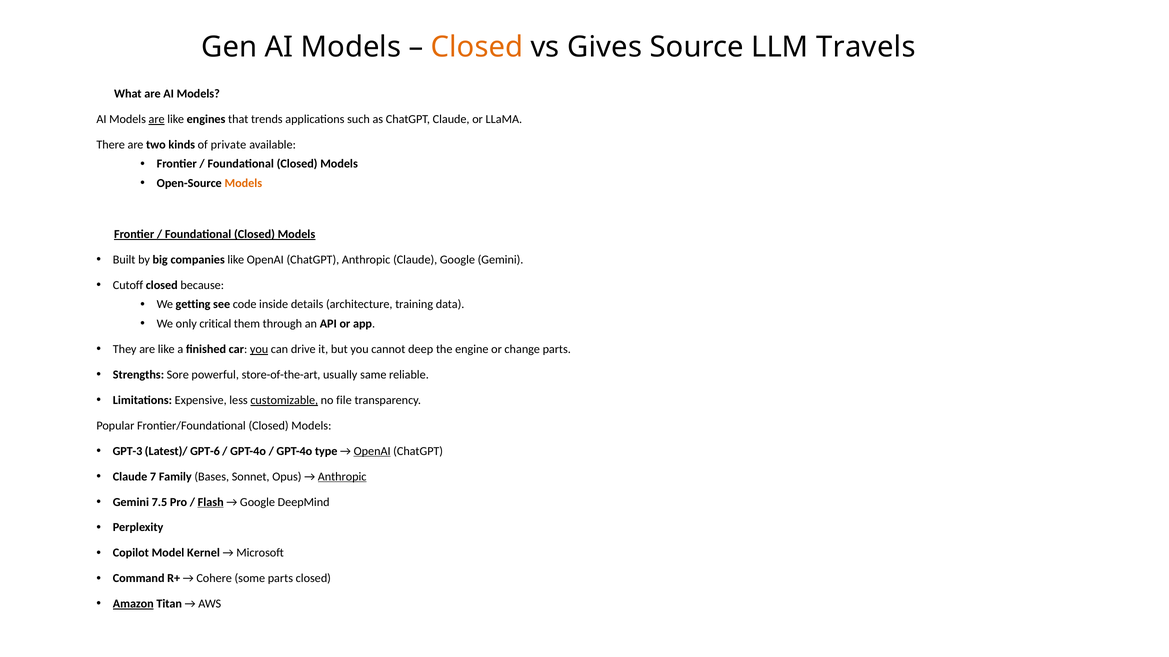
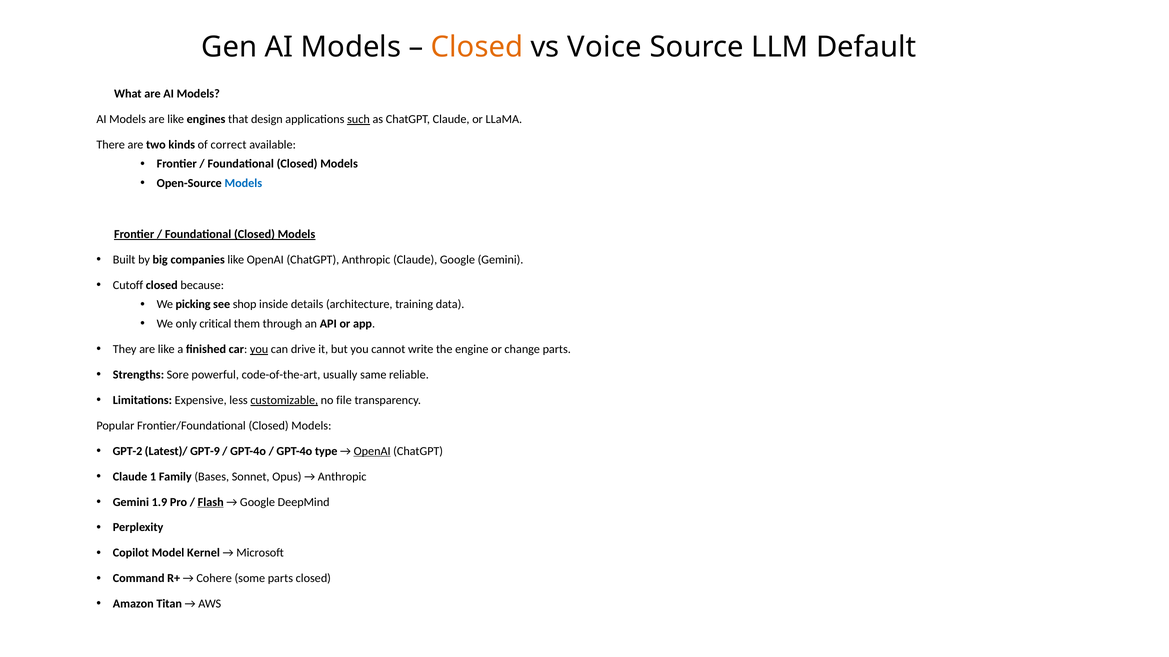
Gives: Gives -> Voice
Travels: Travels -> Default
are at (157, 119) underline: present -> none
trends: trends -> design
such underline: none -> present
private: private -> correct
Models at (243, 183) colour: orange -> blue
getting: getting -> picking
code: code -> shop
deep: deep -> write
store-of-the-art: store-of-the-art -> code-of-the-art
GPT-3: GPT-3 -> GPT-2
GPT-6: GPT-6 -> GPT-9
7: 7 -> 1
Anthropic at (342, 477) underline: present -> none
7.5: 7.5 -> 1.9
Amazon underline: present -> none
